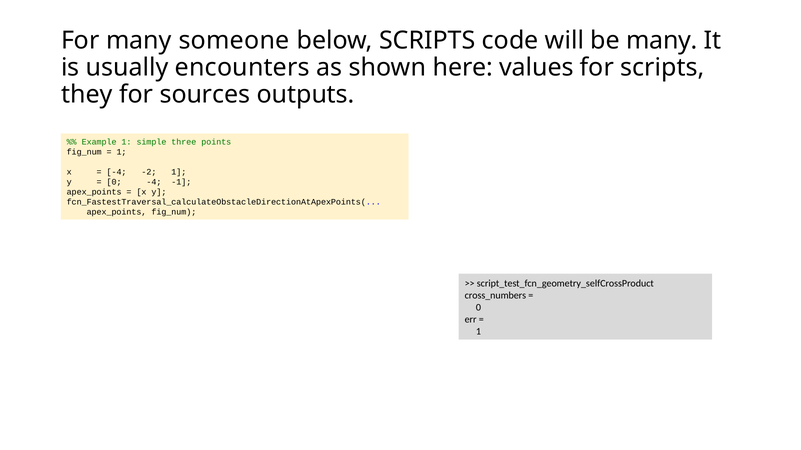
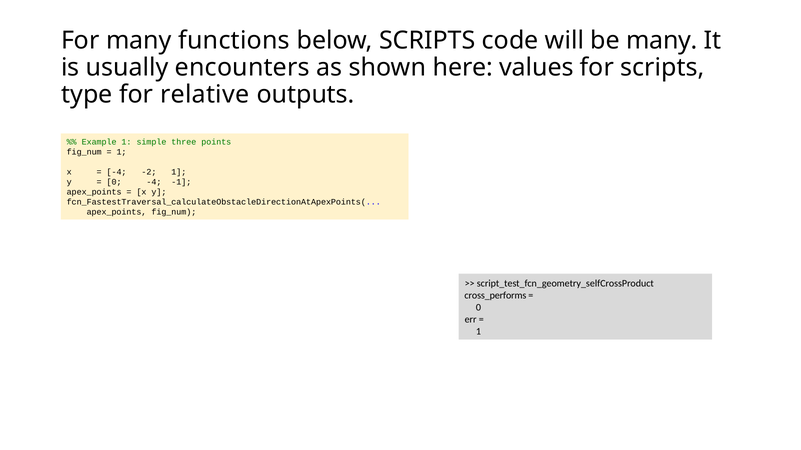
someone: someone -> functions
they: they -> type
sources: sources -> relative
cross_numbers: cross_numbers -> cross_performs
